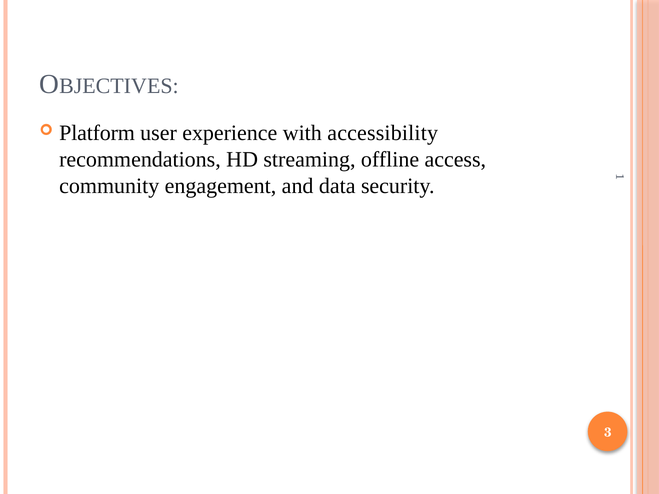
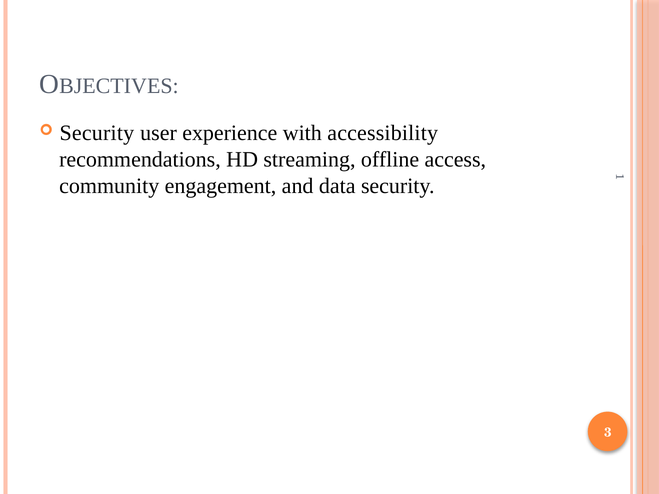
Platform at (97, 133): Platform -> Security
